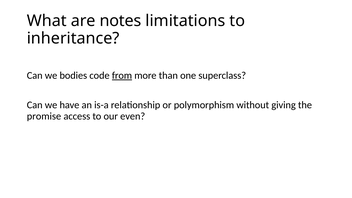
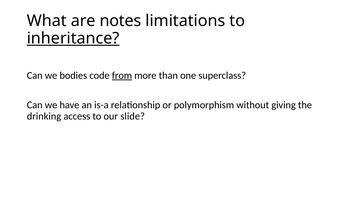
inheritance underline: none -> present
promise: promise -> drinking
even: even -> slide
